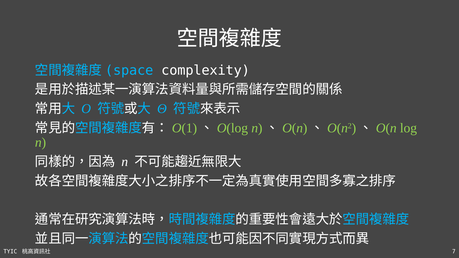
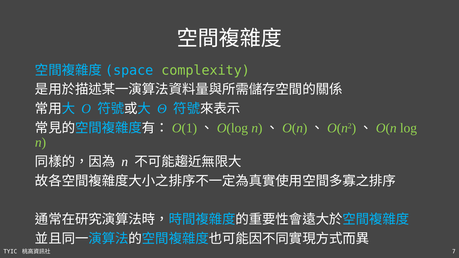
complexity colour: white -> light green
